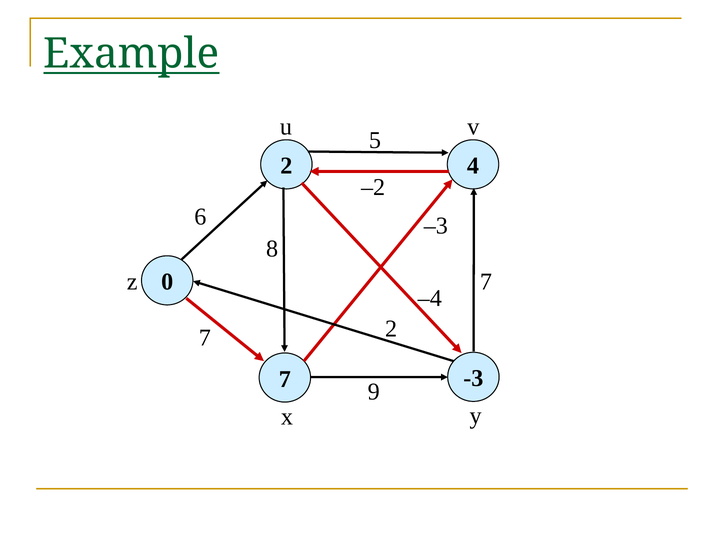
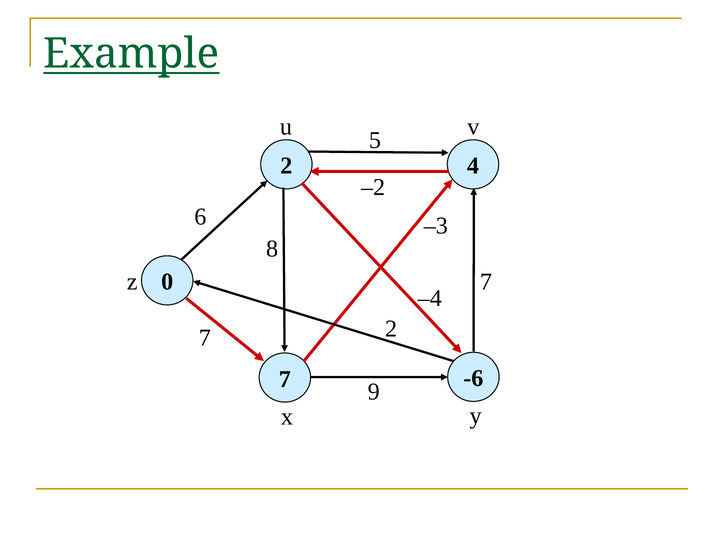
-3: -3 -> -6
